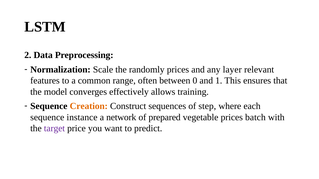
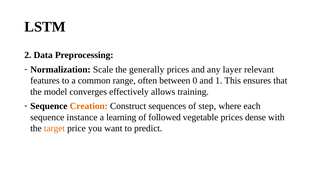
randomly: randomly -> generally
network: network -> learning
prepared: prepared -> followed
batch: batch -> dense
target colour: purple -> orange
